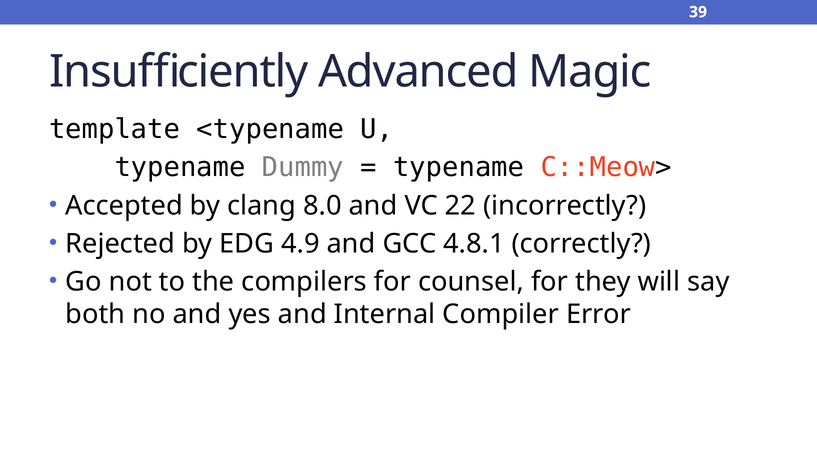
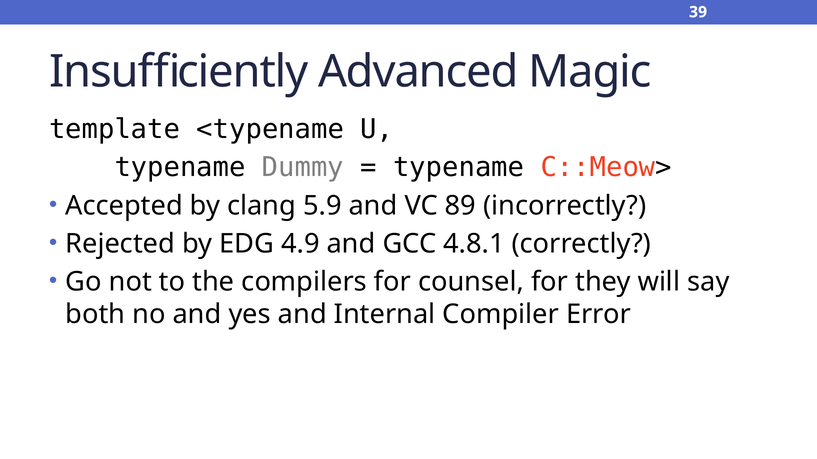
8.0: 8.0 -> 5.9
22: 22 -> 89
